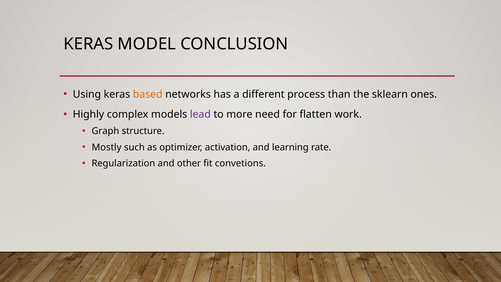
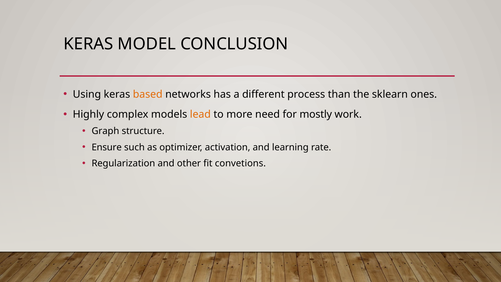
lead colour: purple -> orange
flatten: flatten -> mostly
Mostly: Mostly -> Ensure
